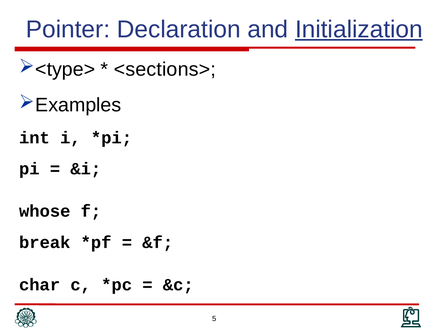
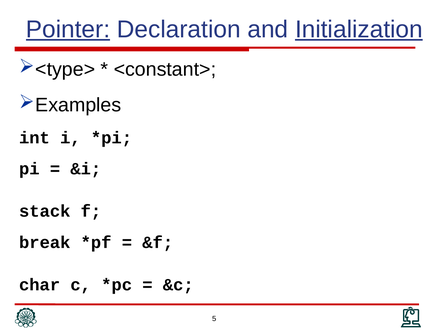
Pointer underline: none -> present
<sections>: <sections> -> <constant>
whose: whose -> stack
